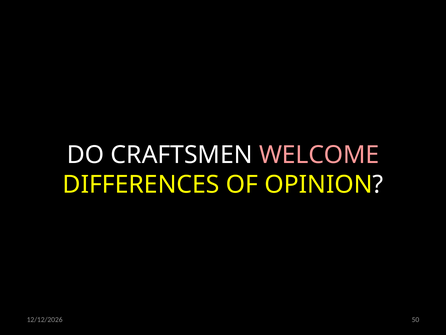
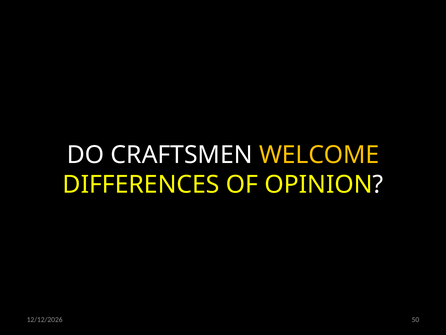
WELCOME colour: pink -> yellow
